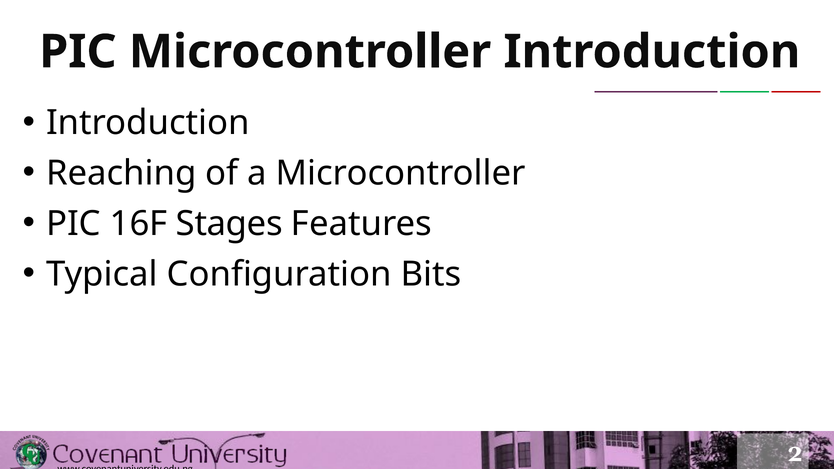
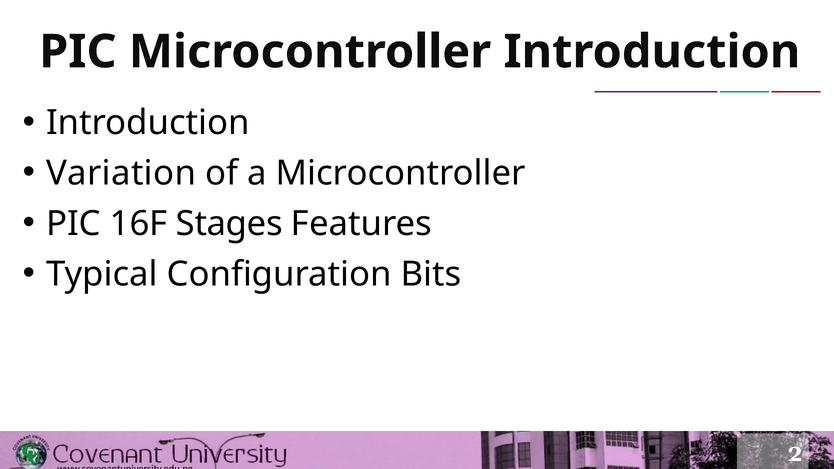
Reaching: Reaching -> Variation
